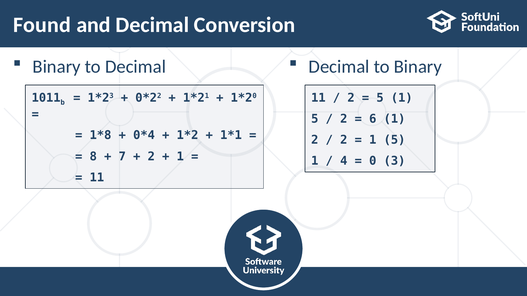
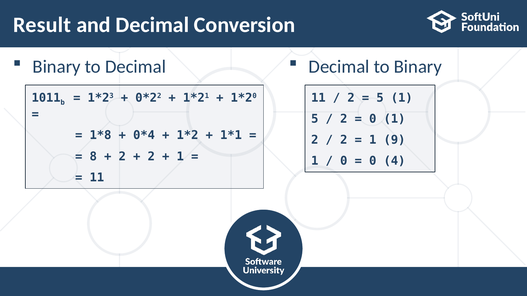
Found: Found -> Result
6 at (373, 119): 6 -> 0
5 at (395, 140): 5 -> 9
7 at (122, 157): 7 -> 2
4 at (344, 161): 4 -> 0
3: 3 -> 4
